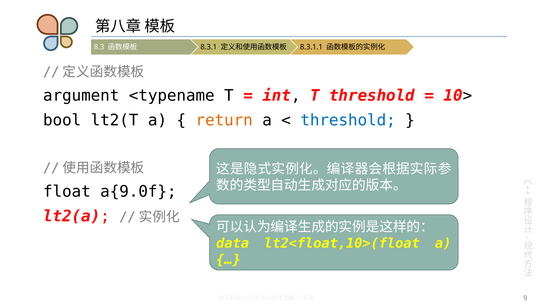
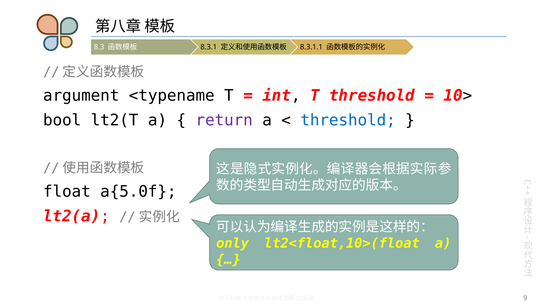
return colour: orange -> purple
a{9.0f: a{9.0f -> a{5.0f
data: data -> only
